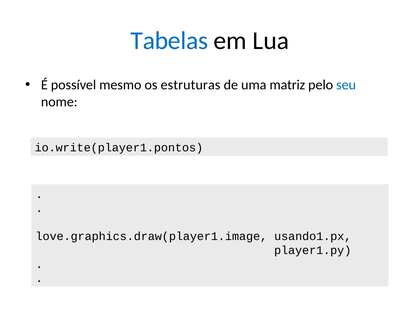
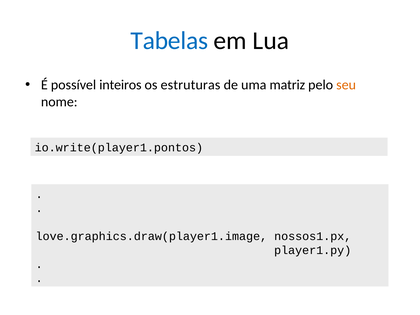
mesmo: mesmo -> inteiros
seu colour: blue -> orange
usando1.px: usando1.px -> nossos1.px
